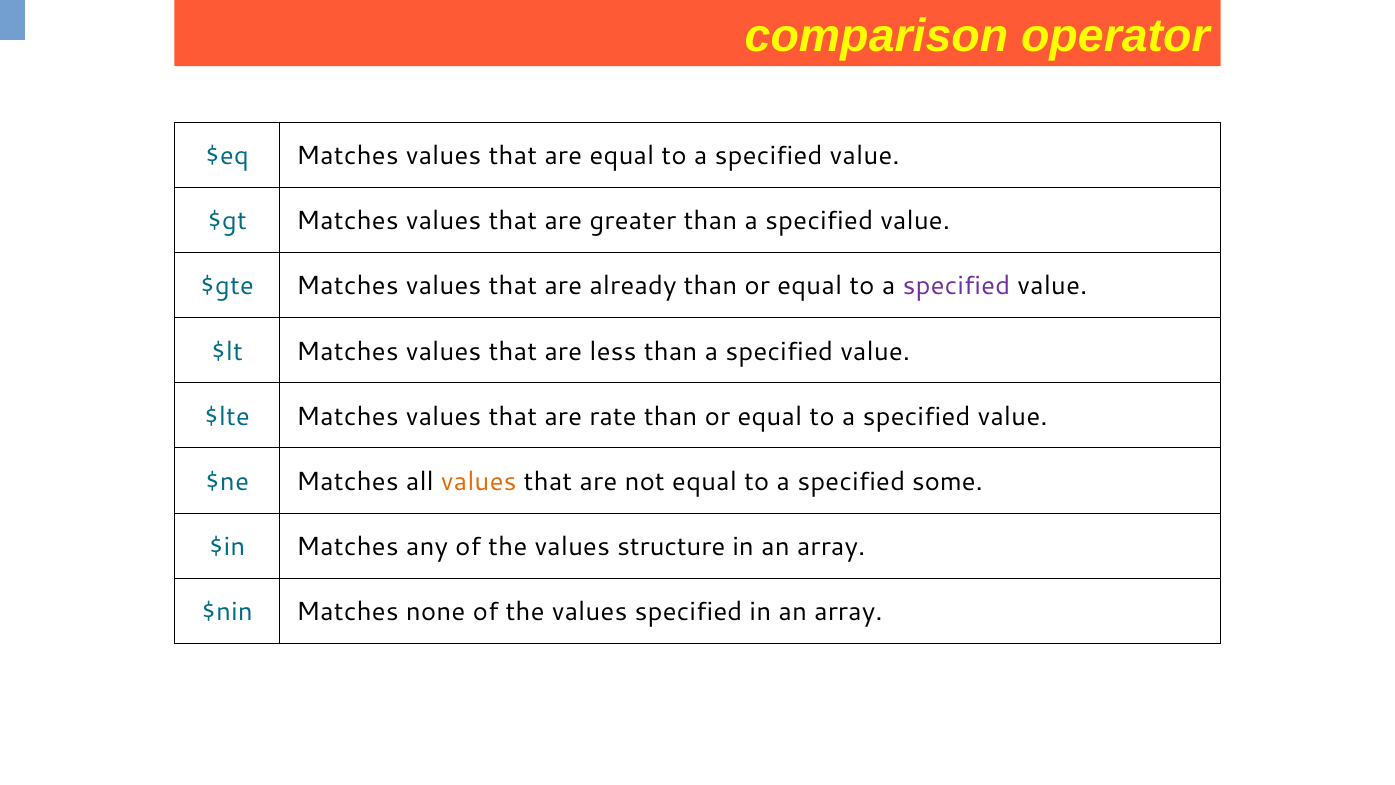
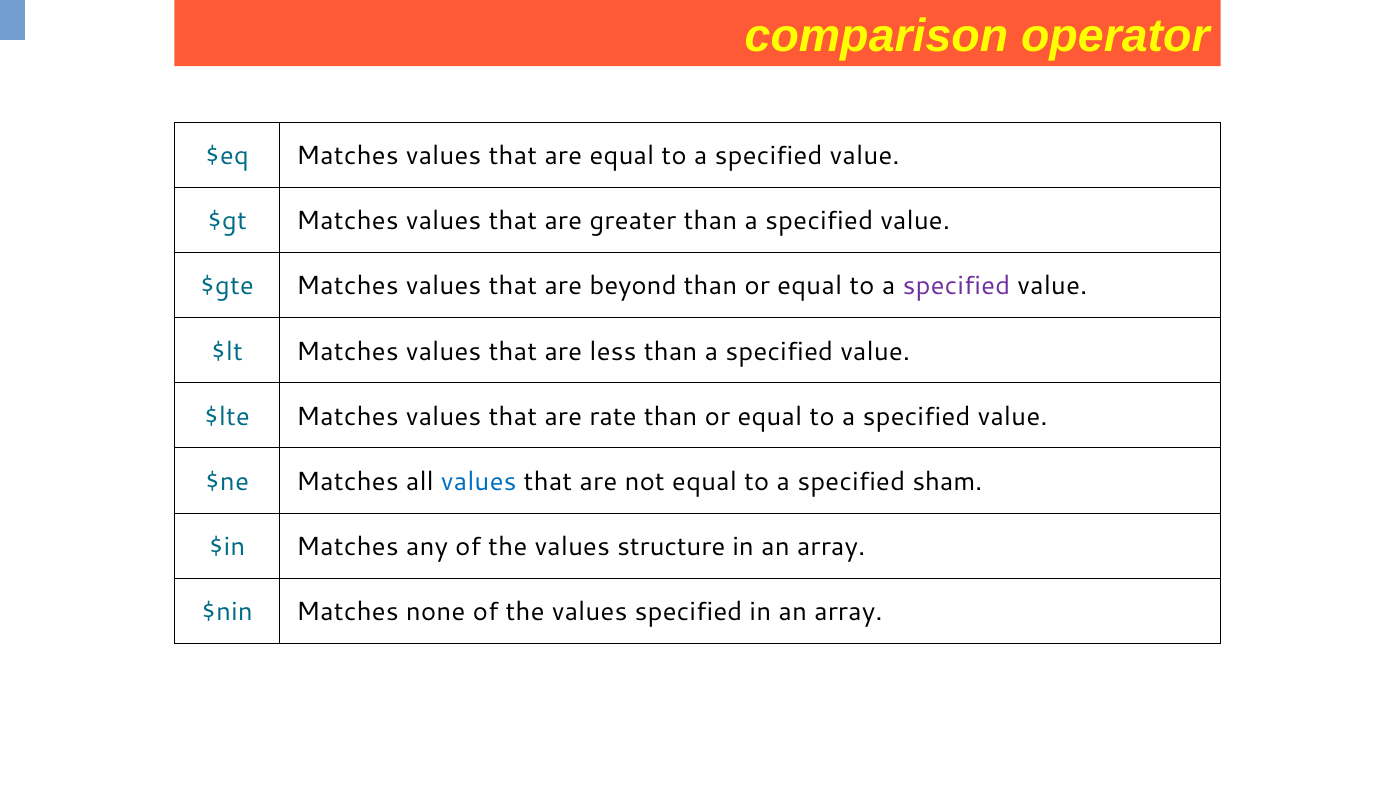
already: already -> beyond
values at (479, 481) colour: orange -> blue
some: some -> sham
